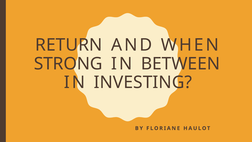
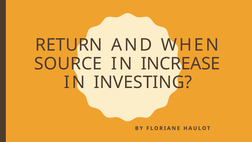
STRONG: STRONG -> SOURCE
BETWEEN: BETWEEN -> INCREASE
